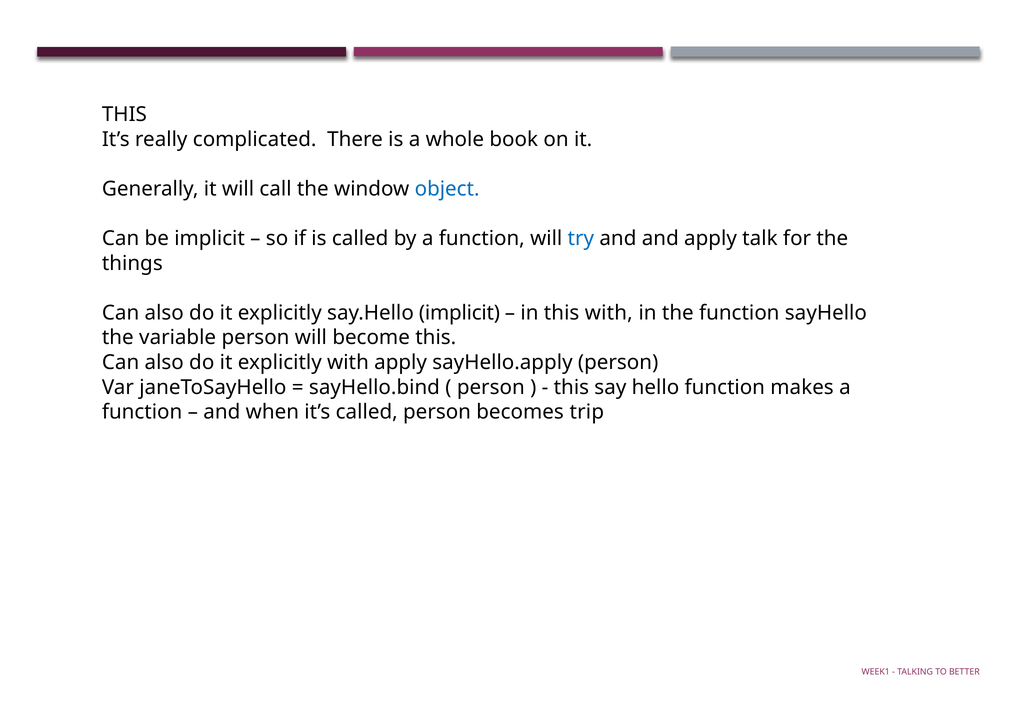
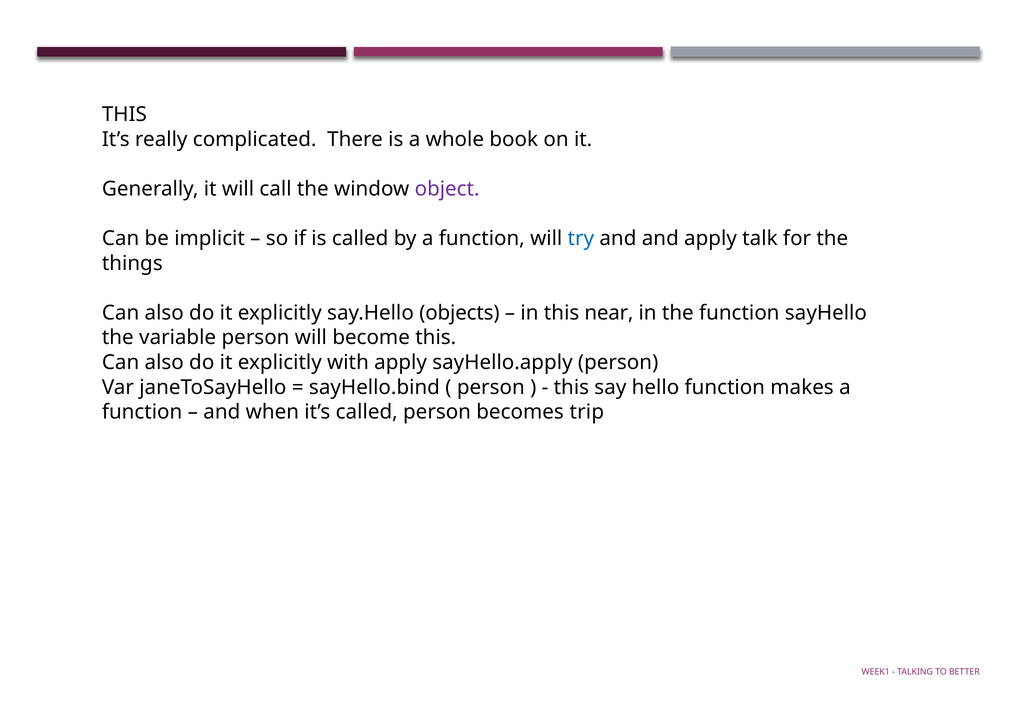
object colour: blue -> purple
say.Hello implicit: implicit -> objects
this with: with -> near
